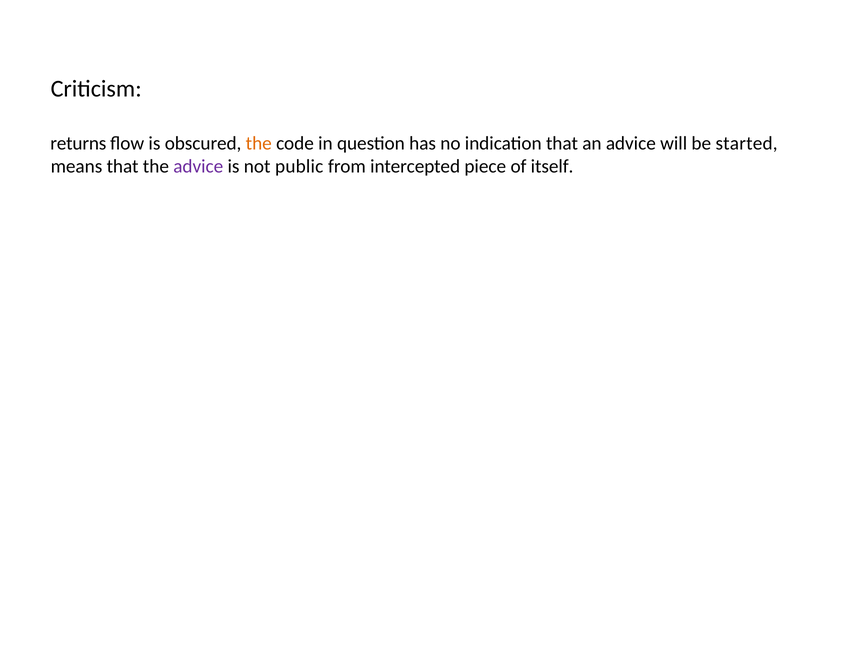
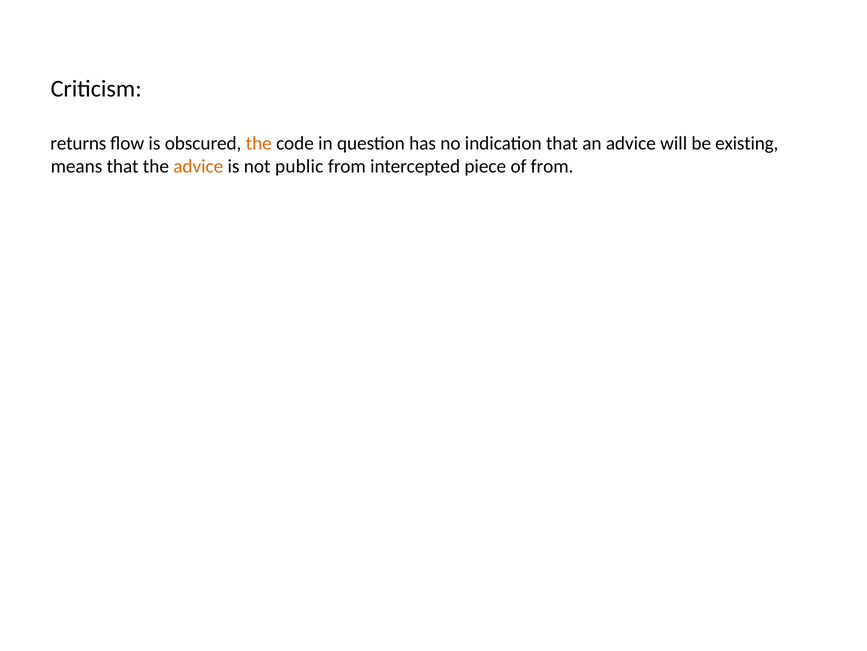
started: started -> existing
advice at (198, 166) colour: purple -> orange
of itself: itself -> from
